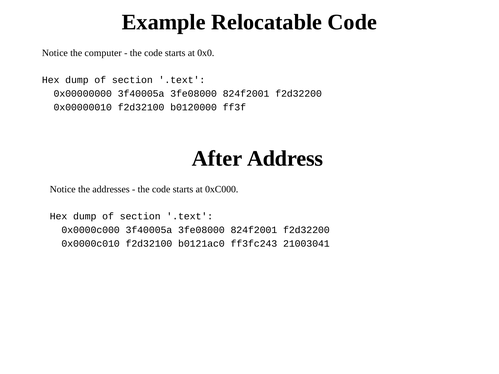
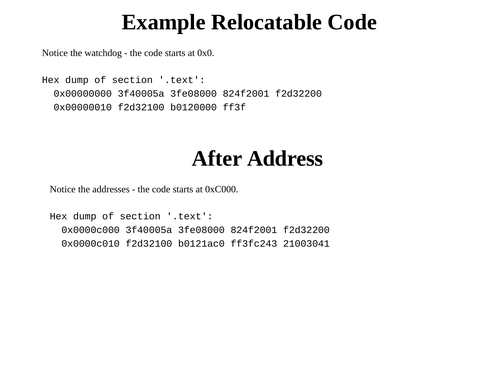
computer: computer -> watchdog
